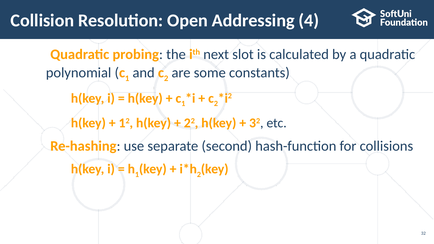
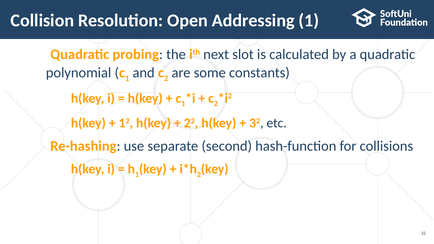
Addressing 4: 4 -> 1
